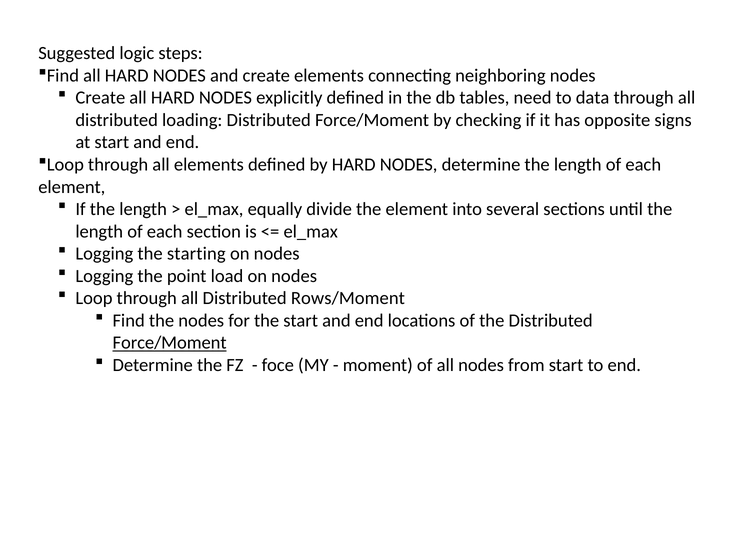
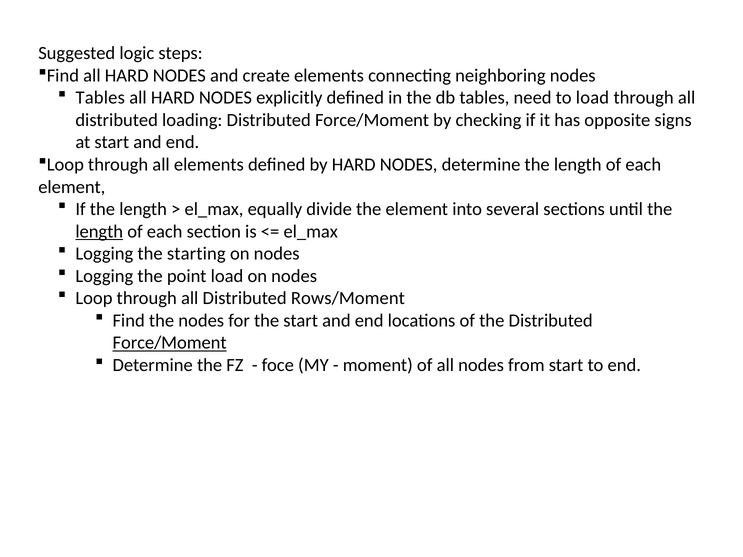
Create at (100, 98): Create -> Tables
to data: data -> load
length at (99, 232) underline: none -> present
